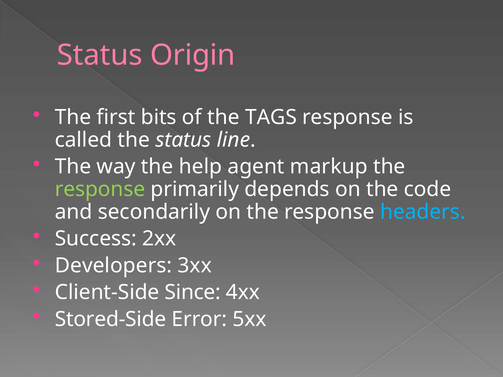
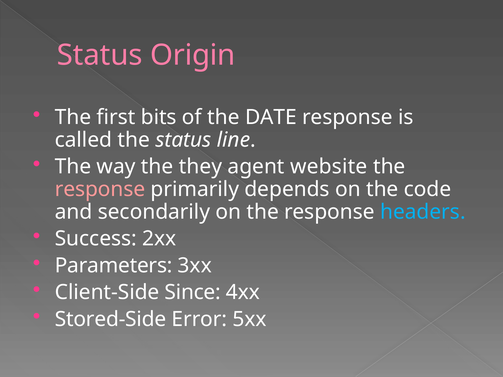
TAGS: TAGS -> DATE
help: help -> they
markup: markup -> website
response at (100, 189) colour: light green -> pink
Developers: Developers -> Parameters
